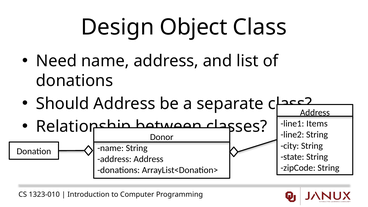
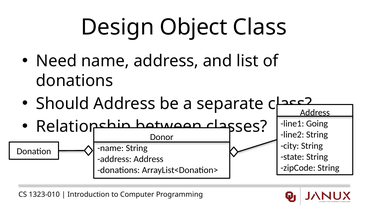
Items: Items -> Going
